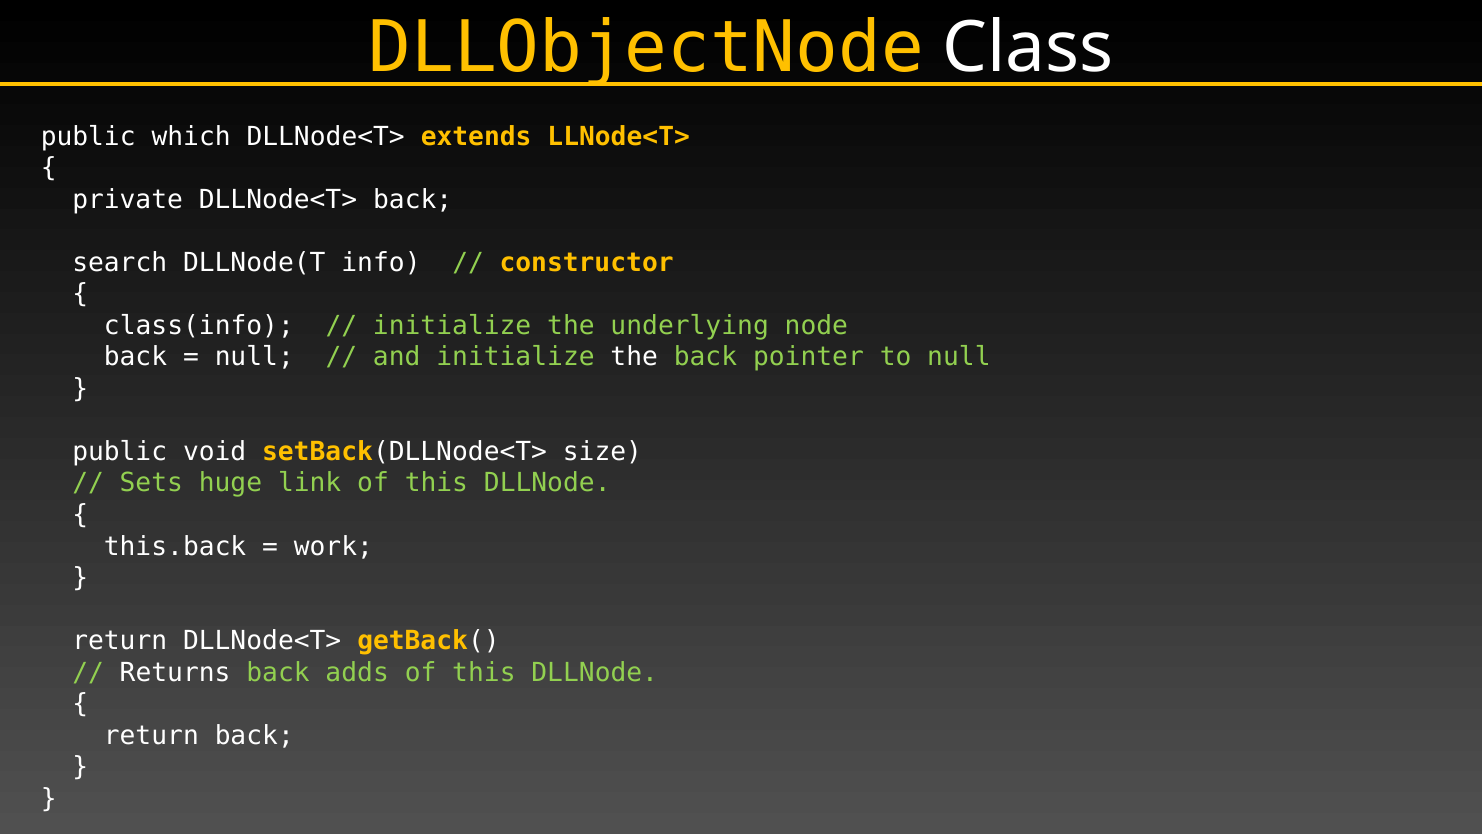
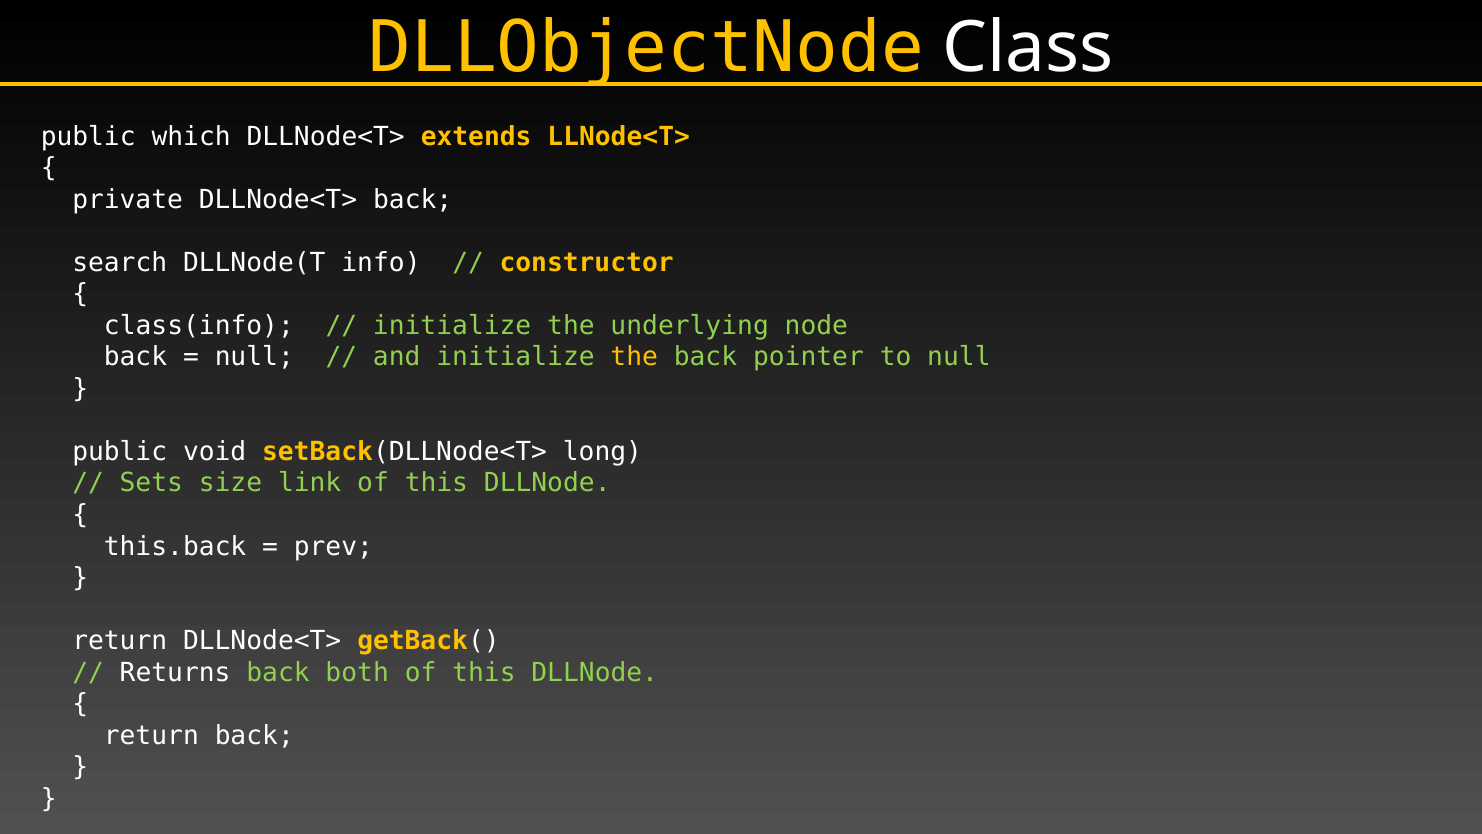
the at (634, 357) colour: white -> yellow
size: size -> long
huge: huge -> size
work: work -> prev
adds: adds -> both
